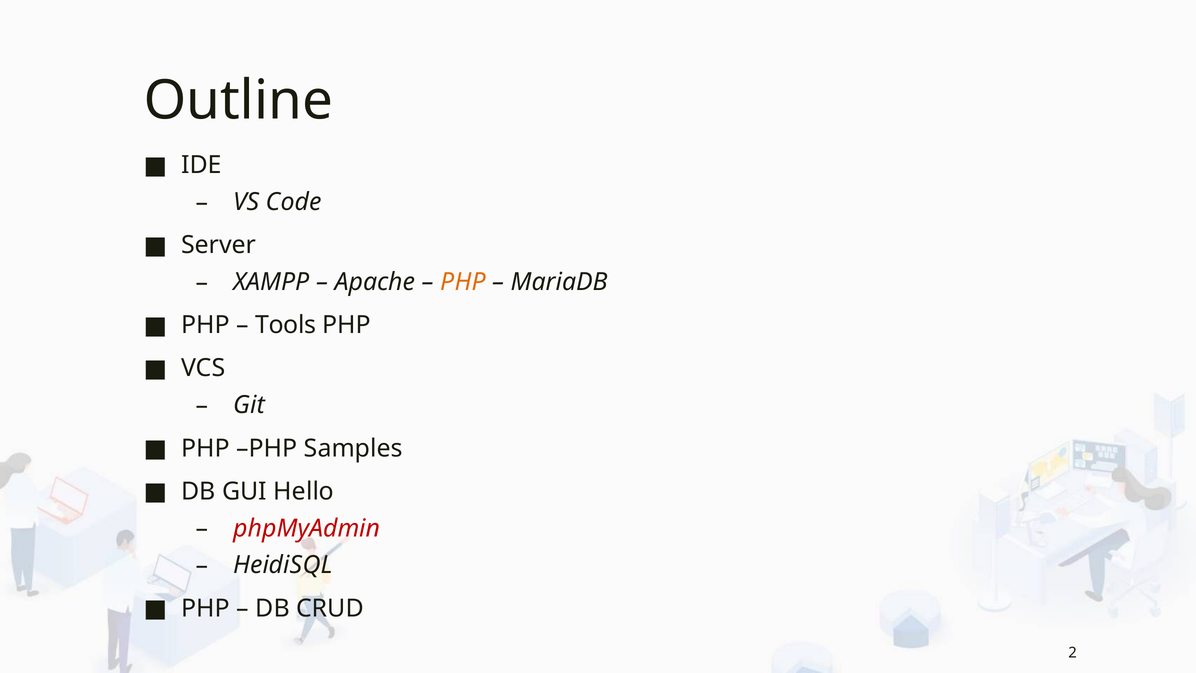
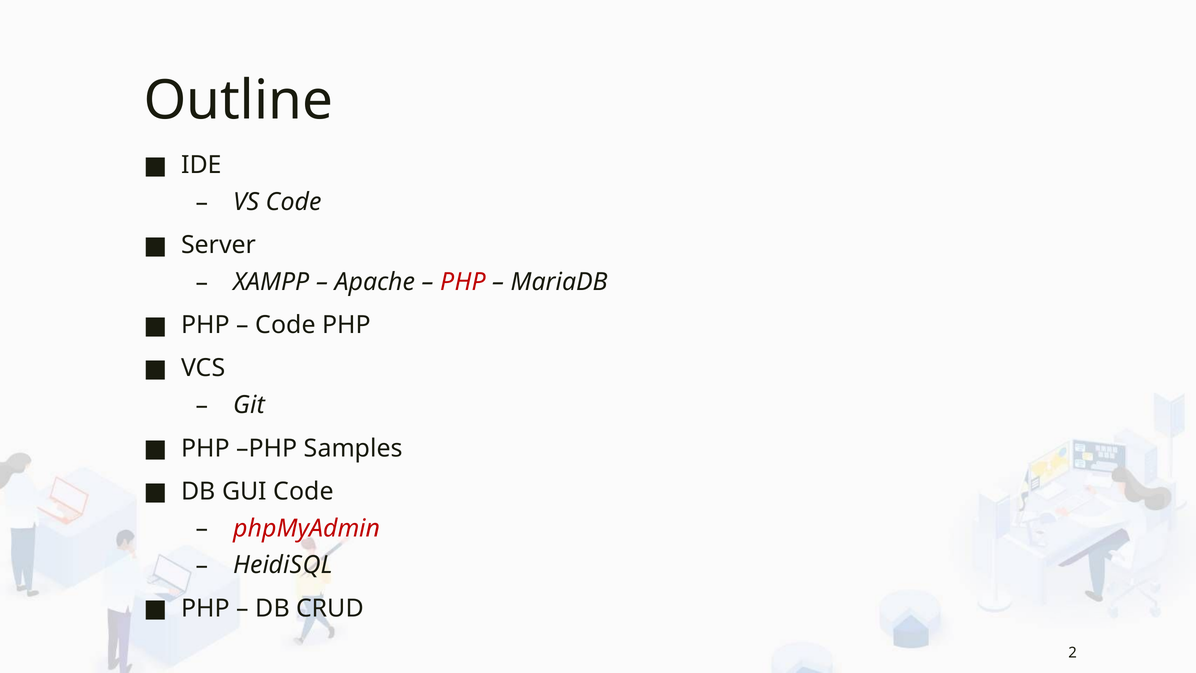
PHP at (463, 282) colour: orange -> red
Tools at (286, 325): Tools -> Code
GUI Hello: Hello -> Code
